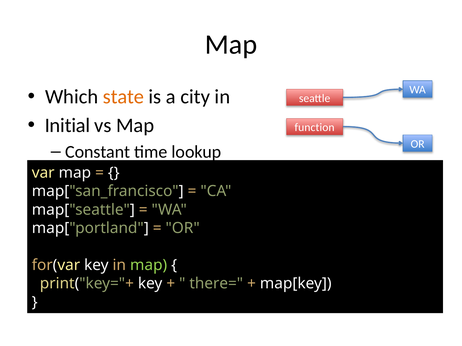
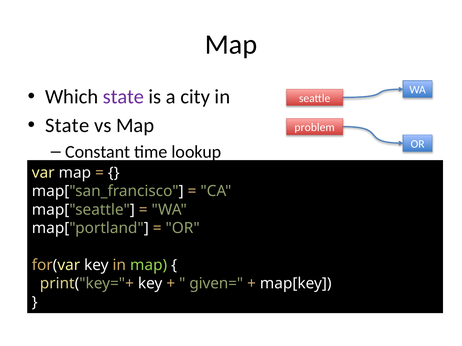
state at (123, 97) colour: orange -> purple
Initial at (67, 126): Initial -> State
function: function -> problem
there=: there= -> given=
